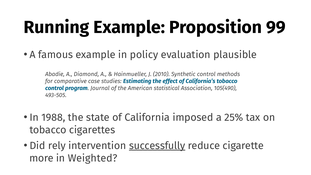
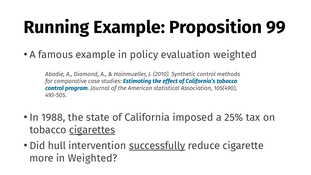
evaluation plausible: plausible -> weighted
cigarettes underline: none -> present
rely: rely -> hull
